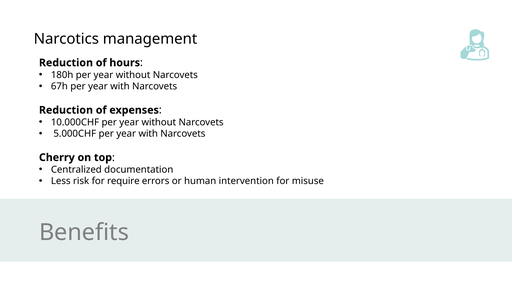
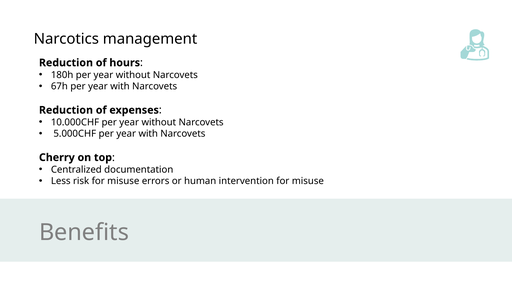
risk for require: require -> misuse
